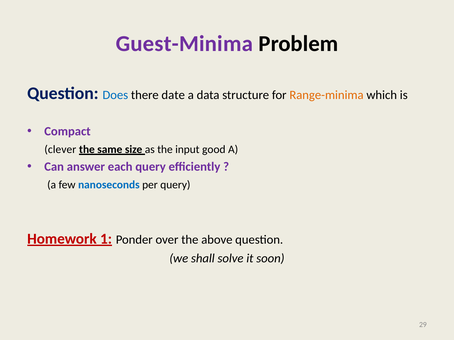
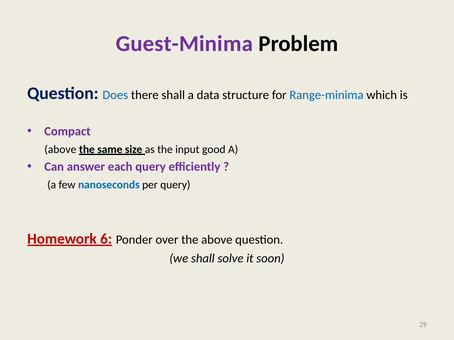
there date: date -> shall
Range-minima colour: orange -> blue
clever at (60, 150): clever -> above
1: 1 -> 6
